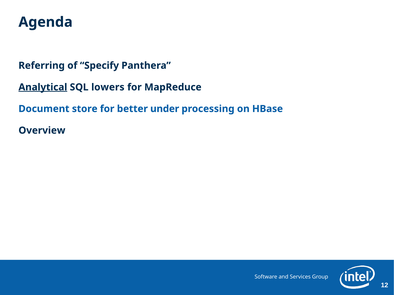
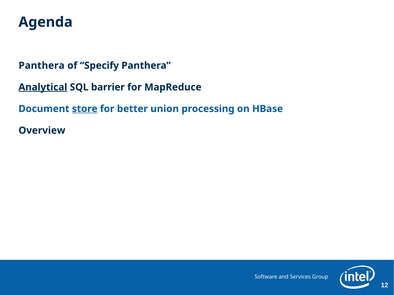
Referring at (42, 66): Referring -> Panthera
lowers: lowers -> barrier
store underline: none -> present
under: under -> union
